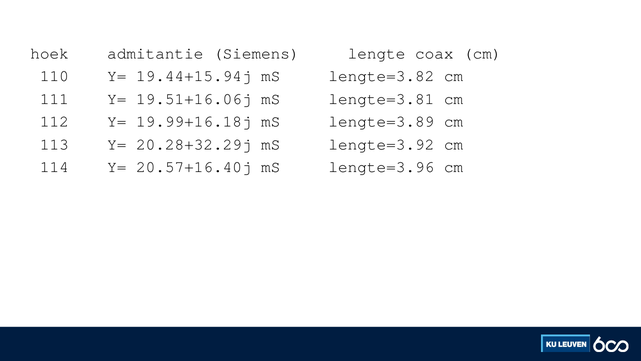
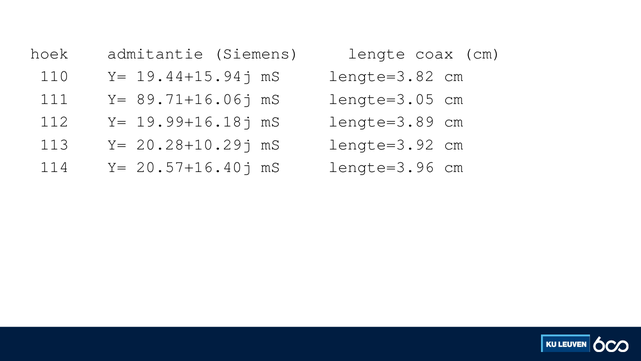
19.51+16.06j: 19.51+16.06j -> 89.71+16.06j
lengte=3.81: lengte=3.81 -> lengte=3.05
20.28+32.29j: 20.28+32.29j -> 20.28+10.29j
